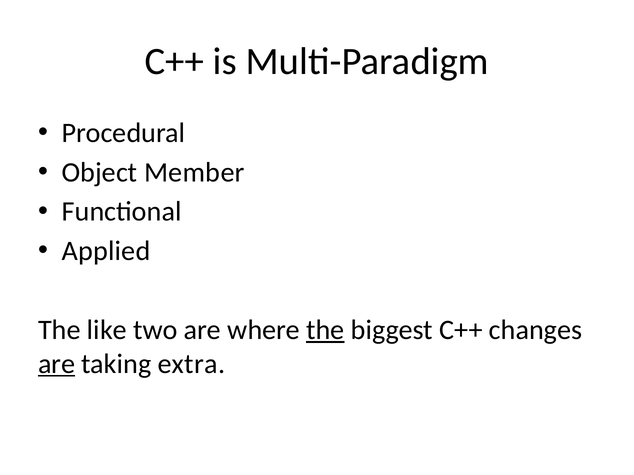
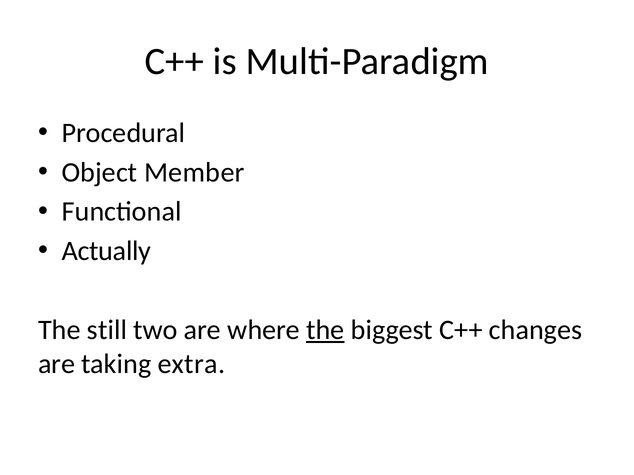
Applied: Applied -> Actually
like: like -> still
are at (57, 364) underline: present -> none
